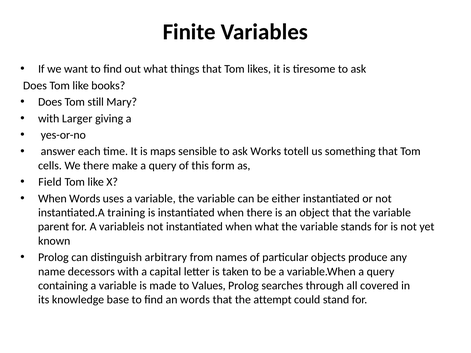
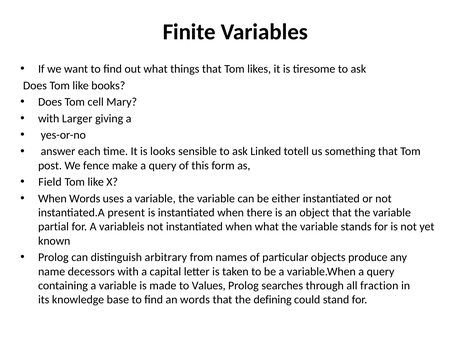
still: still -> cell
maps: maps -> looks
Works: Works -> Linked
cells: cells -> post
We there: there -> fence
training: training -> present
parent: parent -> partial
covered: covered -> fraction
attempt: attempt -> defining
